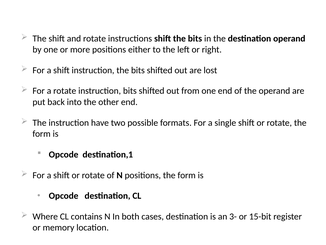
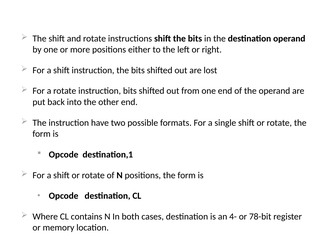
3-: 3- -> 4-
15-bit: 15-bit -> 78-bit
